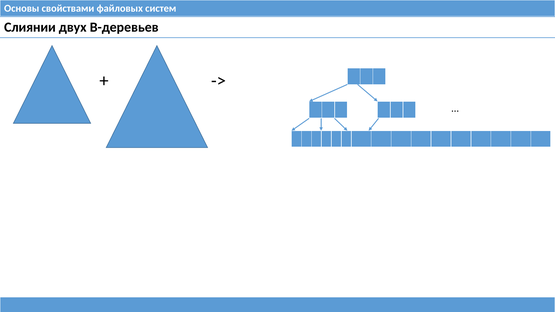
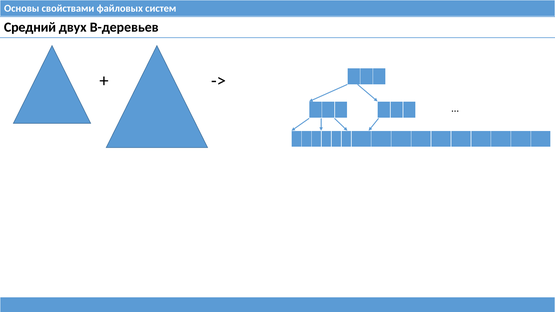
Слиянии: Слиянии -> Средний
